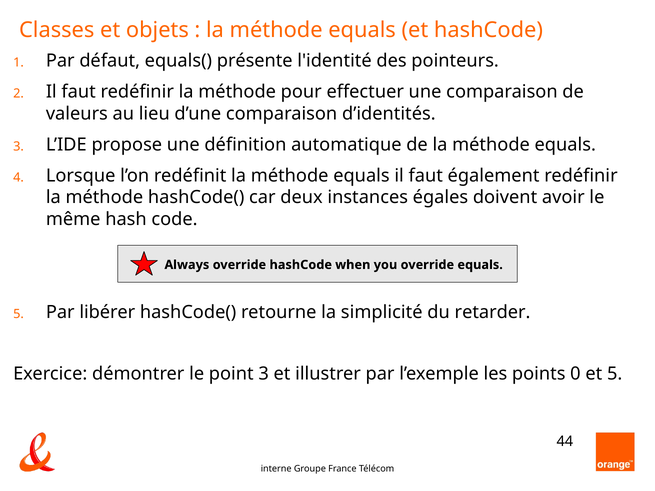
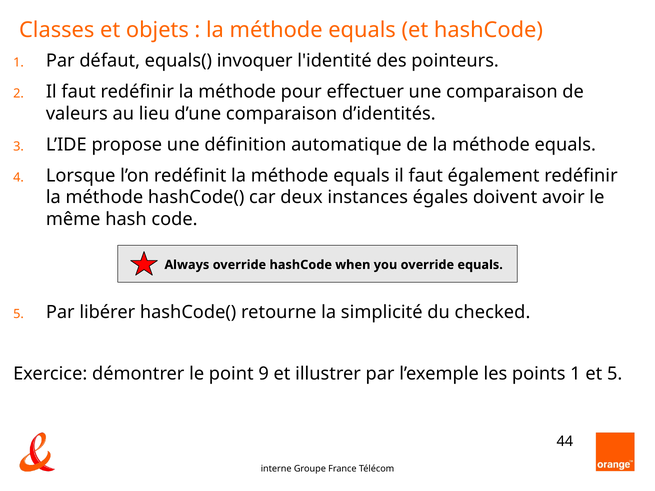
présente: présente -> invoquer
retarder: retarder -> checked
point 3: 3 -> 9
points 0: 0 -> 1
